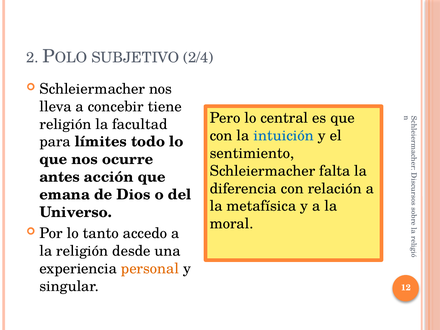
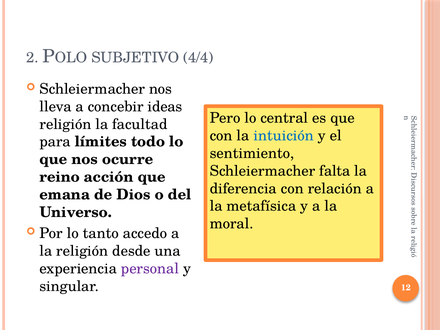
2/4: 2/4 -> 4/4
tiene: tiene -> ideas
antes: antes -> reino
personal colour: orange -> purple
